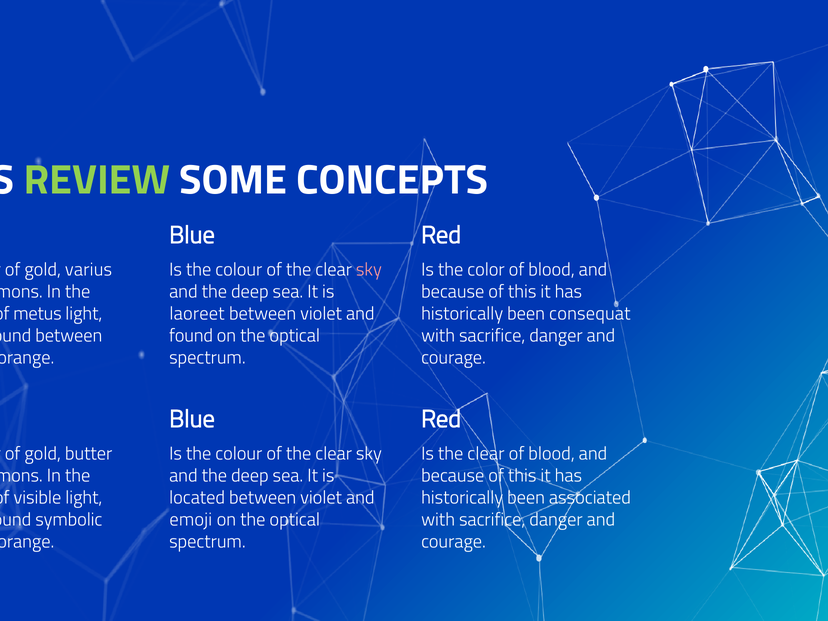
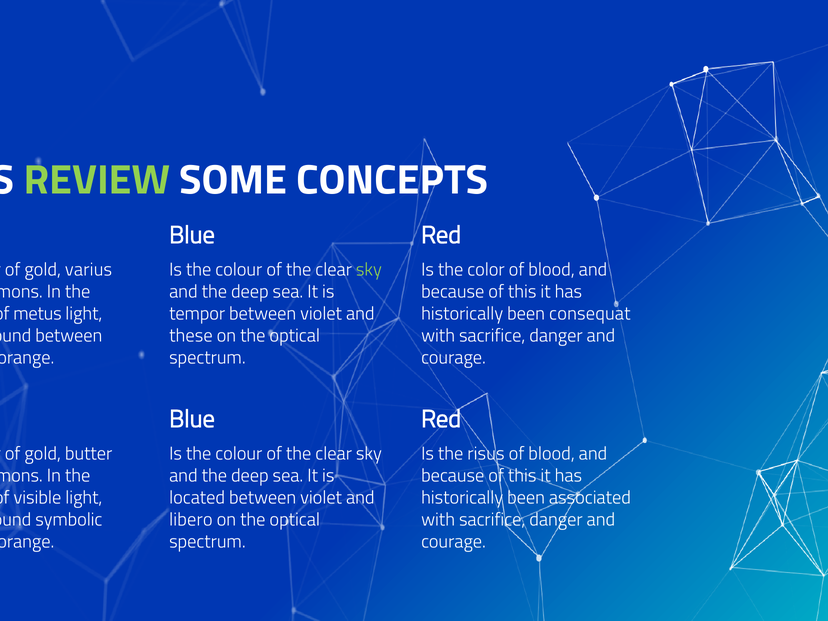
sky at (369, 269) colour: pink -> light green
laoreet: laoreet -> tempor
found at (191, 336): found -> these
Is the clear: clear -> risus
emoji: emoji -> libero
